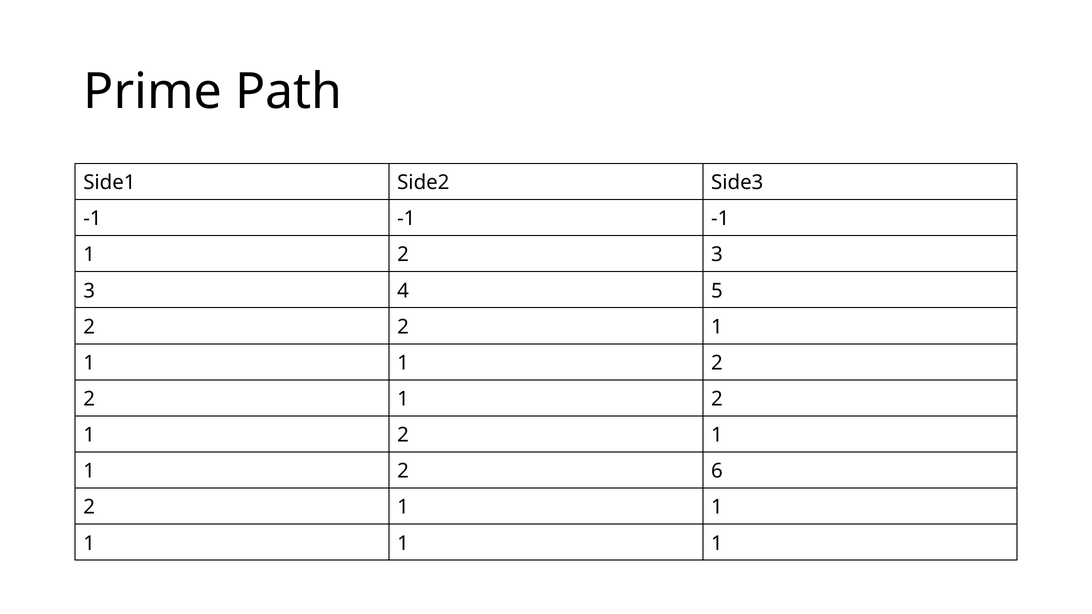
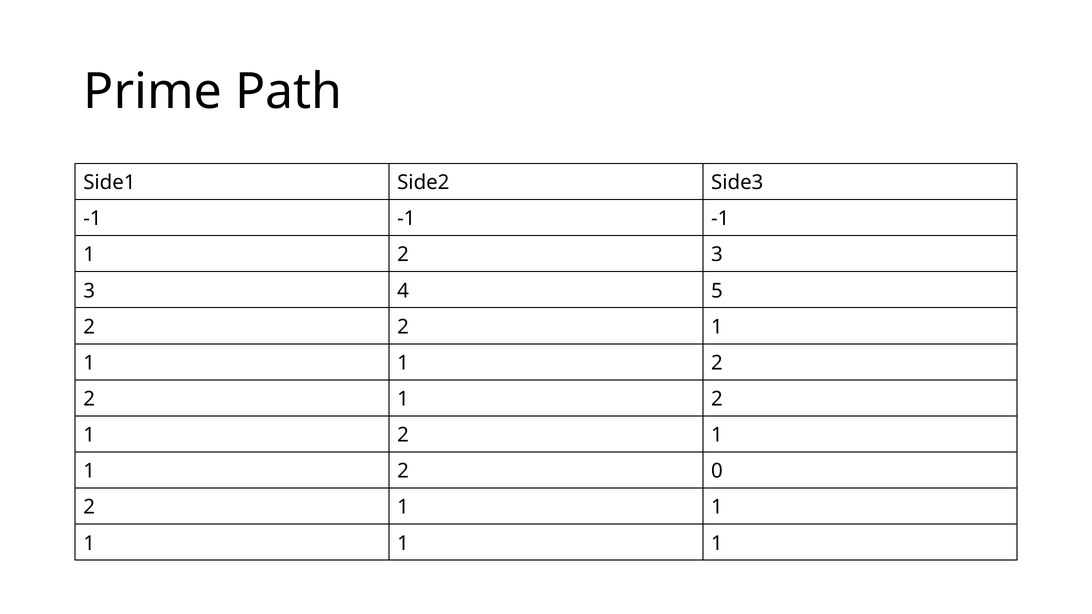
6: 6 -> 0
